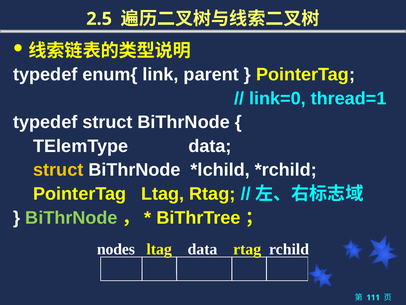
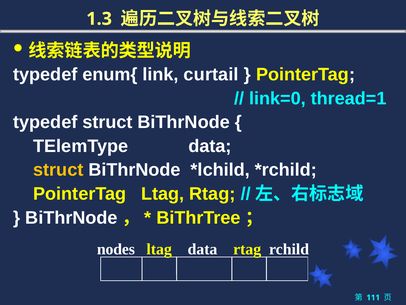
2.5: 2.5 -> 1.3
parent: parent -> curtail
BiThrNode at (71, 217) colour: light green -> white
